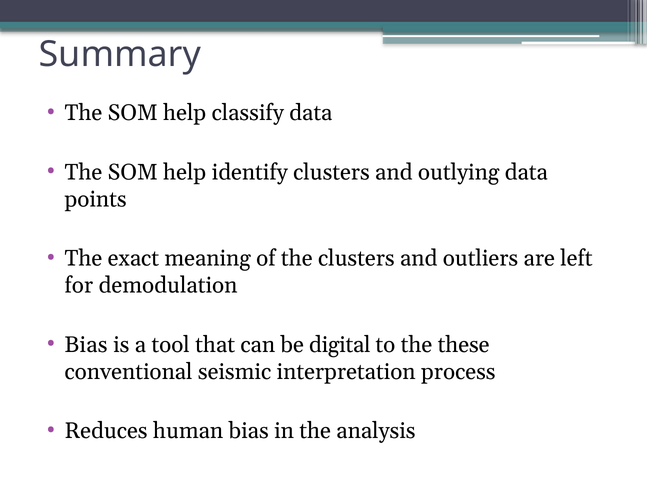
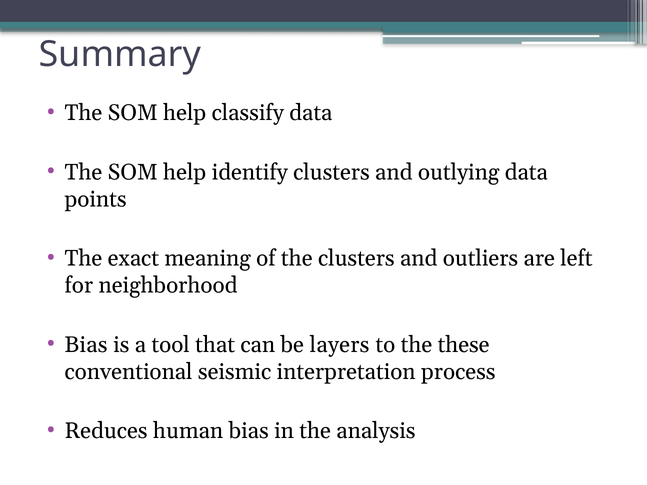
demodulation: demodulation -> neighborhood
digital: digital -> layers
